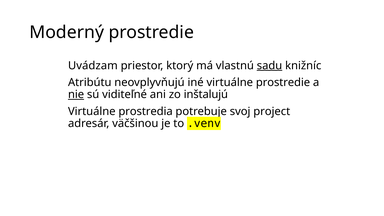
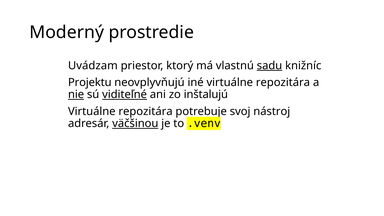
Atribútu: Atribútu -> Projektu
iné virtuálne prostredie: prostredie -> repozitára
viditeľné underline: none -> present
prostredia at (146, 111): prostredia -> repozitára
project: project -> nástroj
väčšinou underline: none -> present
